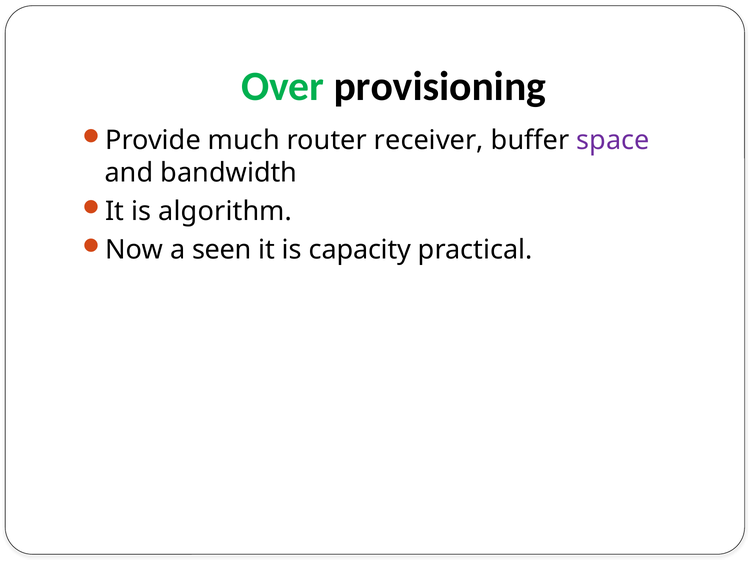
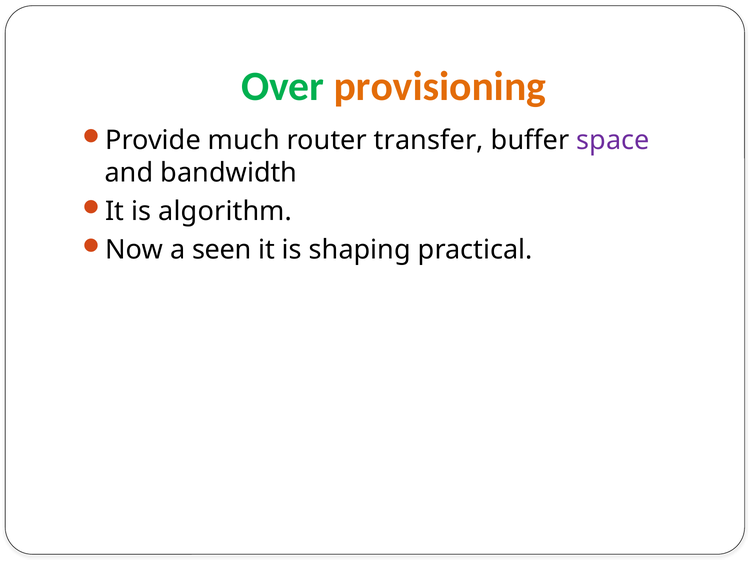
provisioning colour: black -> orange
receiver: receiver -> transfer
capacity: capacity -> shaping
